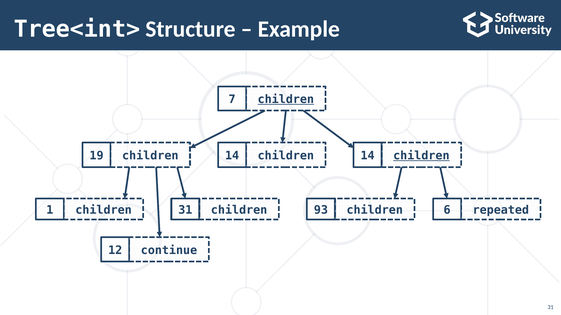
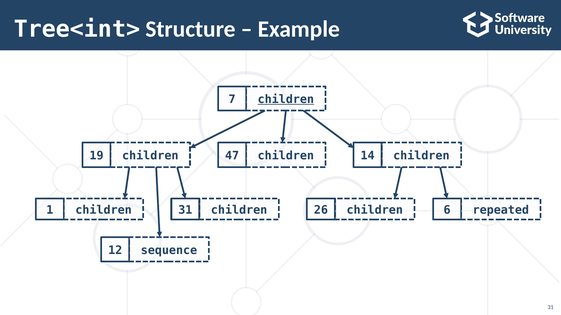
19 children 14: 14 -> 47
children at (421, 156) underline: present -> none
93: 93 -> 26
continue: continue -> sequence
